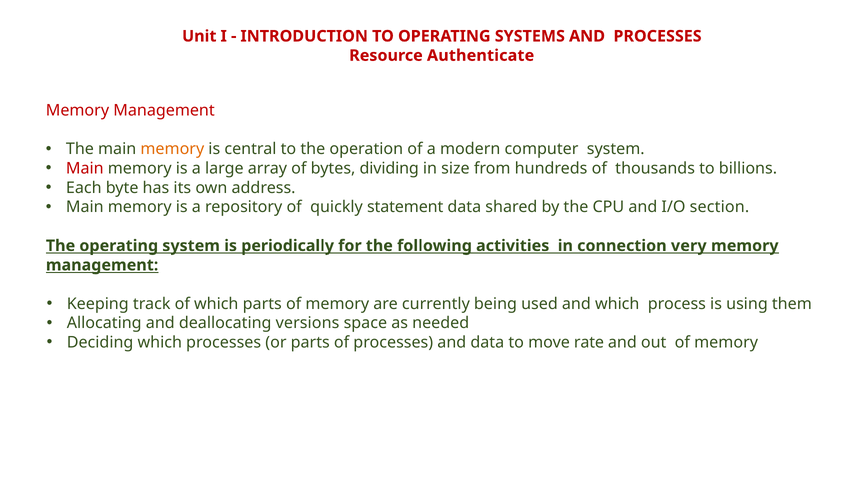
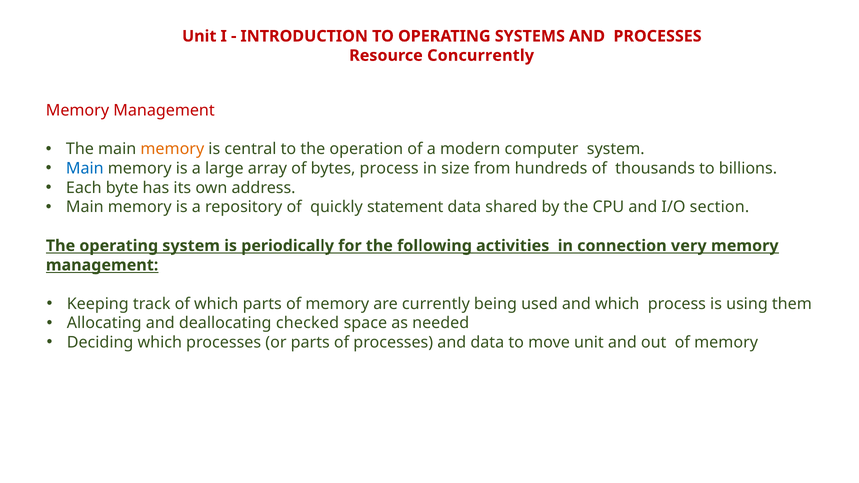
Authenticate: Authenticate -> Concurrently
Main at (85, 169) colour: red -> blue
bytes dividing: dividing -> process
versions: versions -> checked
move rate: rate -> unit
